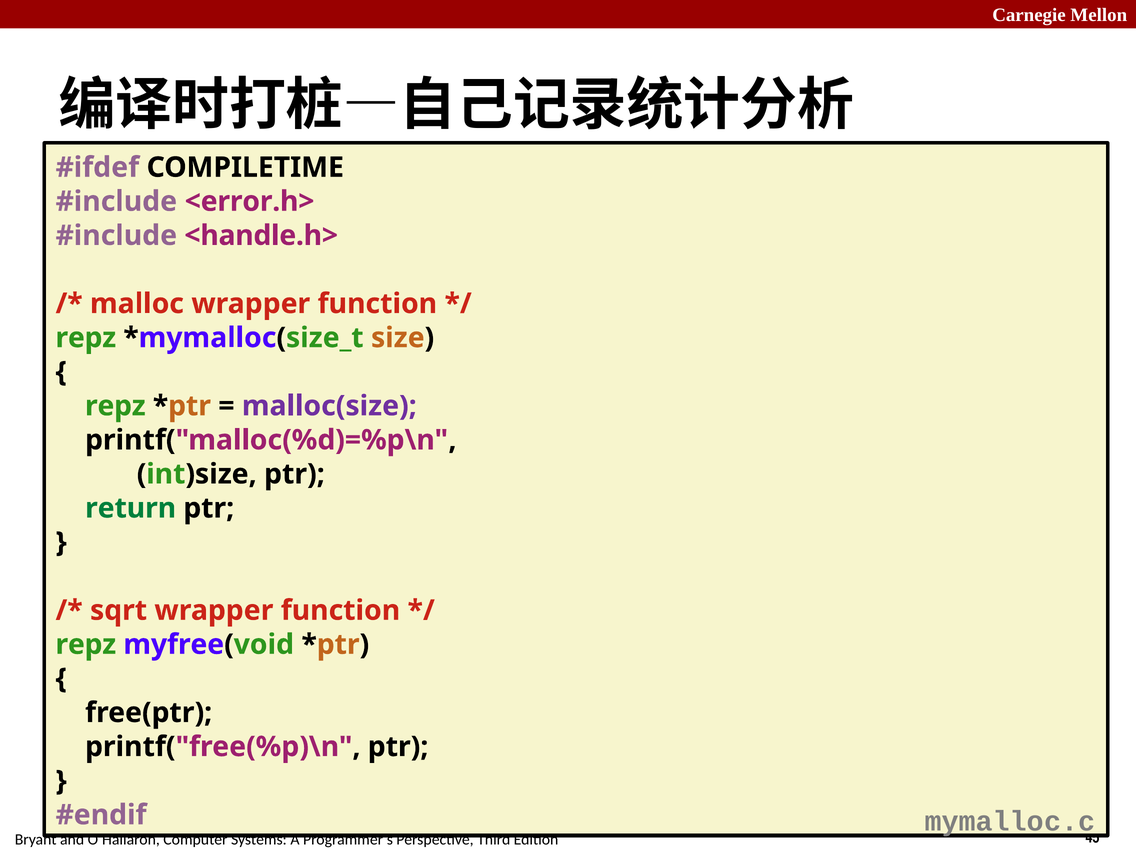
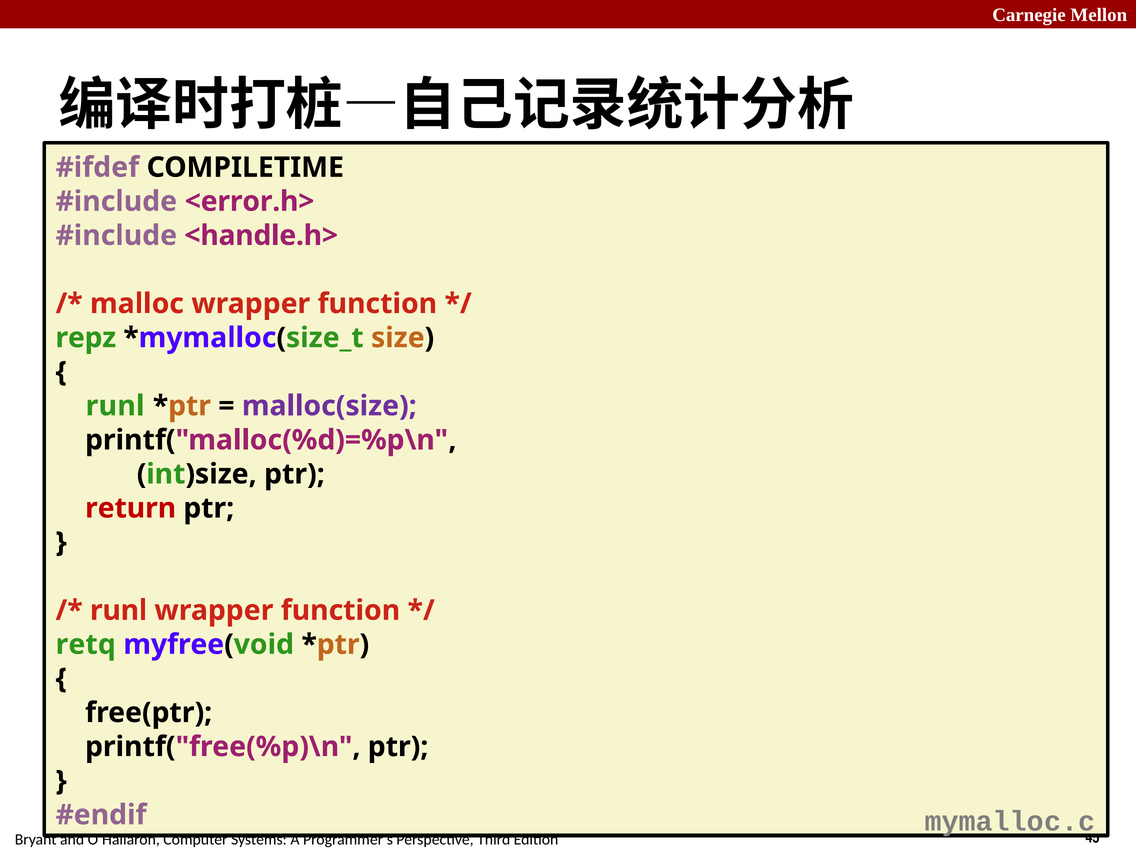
repz at (115, 406): repz -> runl
return colour: green -> red
sqrt at (119, 610): sqrt -> runl
repz at (86, 644): repz -> retq
